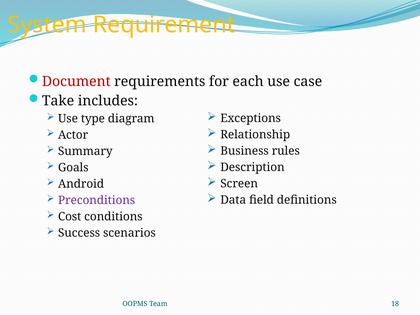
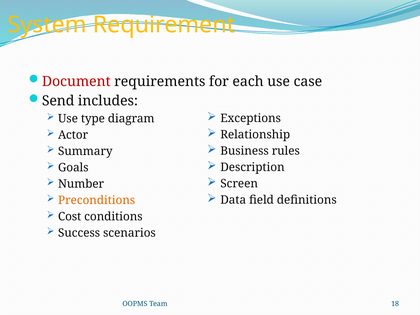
Take: Take -> Send
Android: Android -> Number
Preconditions colour: purple -> orange
